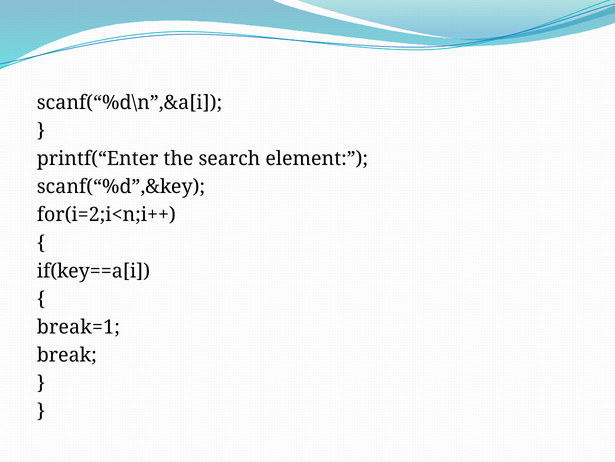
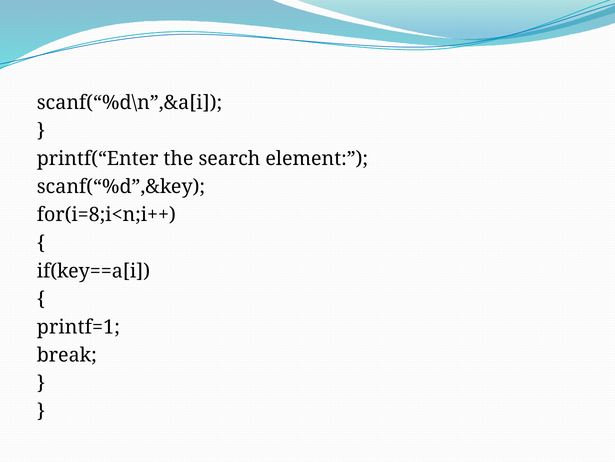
for(i=2;i<n;i++: for(i=2;i<n;i++ -> for(i=8;i<n;i++
break=1: break=1 -> printf=1
